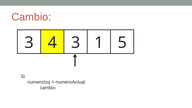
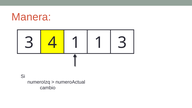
Cambio at (31, 17): Cambio -> Manera
4 3: 3 -> 1
1 5: 5 -> 3
